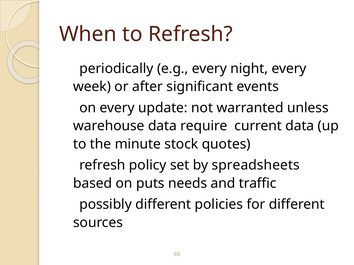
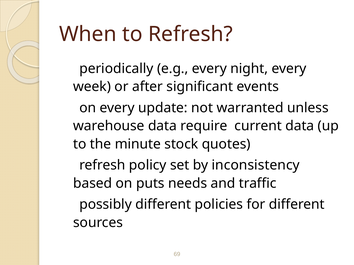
spreadsheets: spreadsheets -> inconsistency
